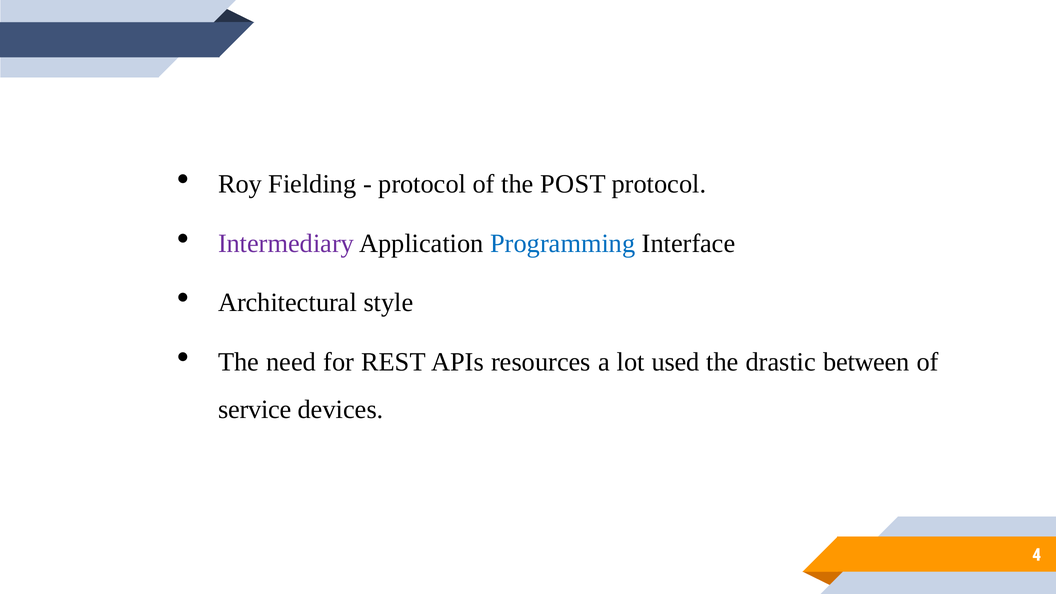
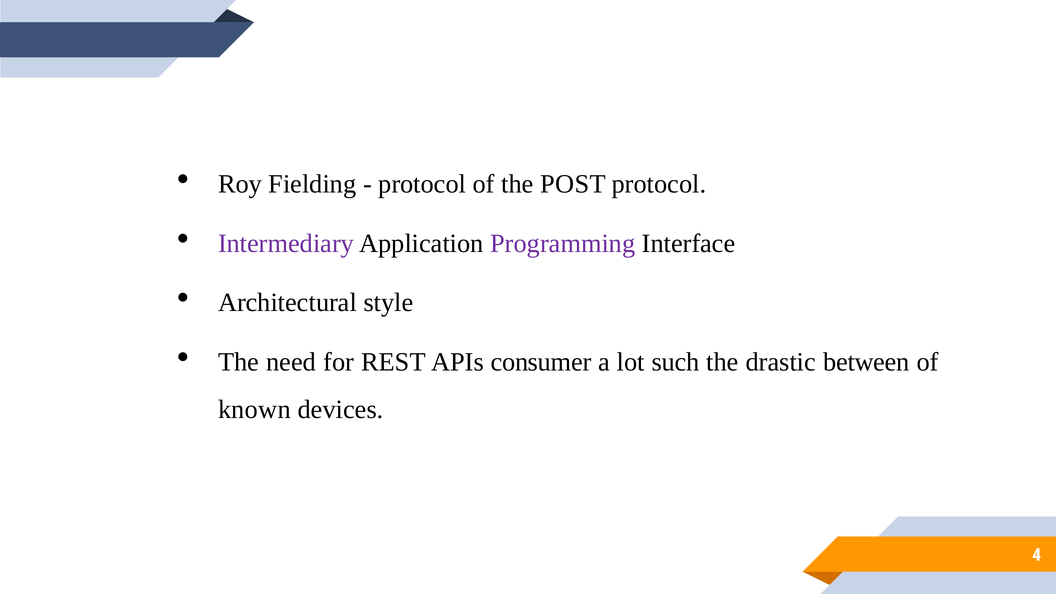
Programming colour: blue -> purple
resources: resources -> consumer
used: used -> such
service: service -> known
